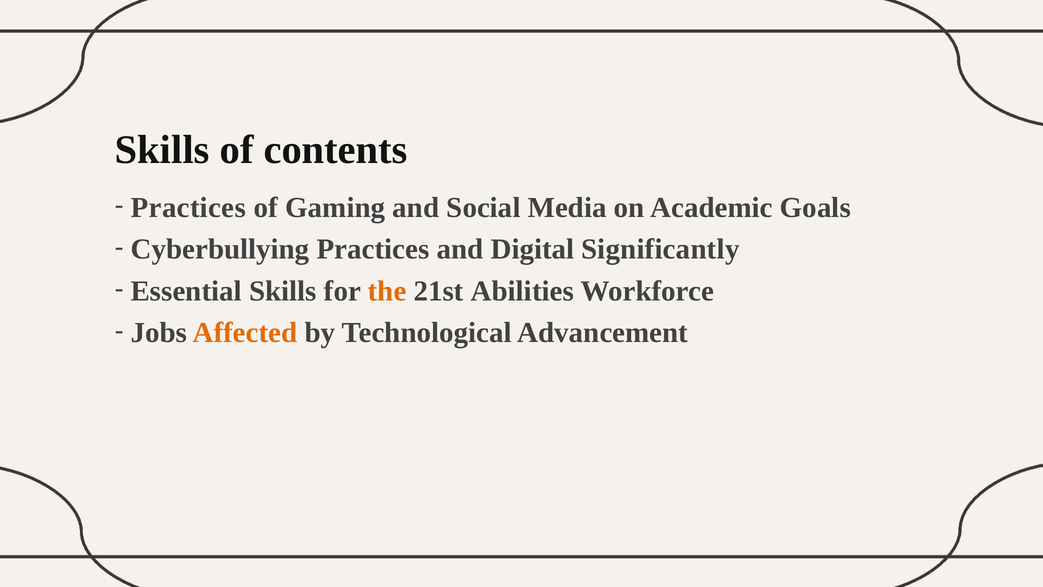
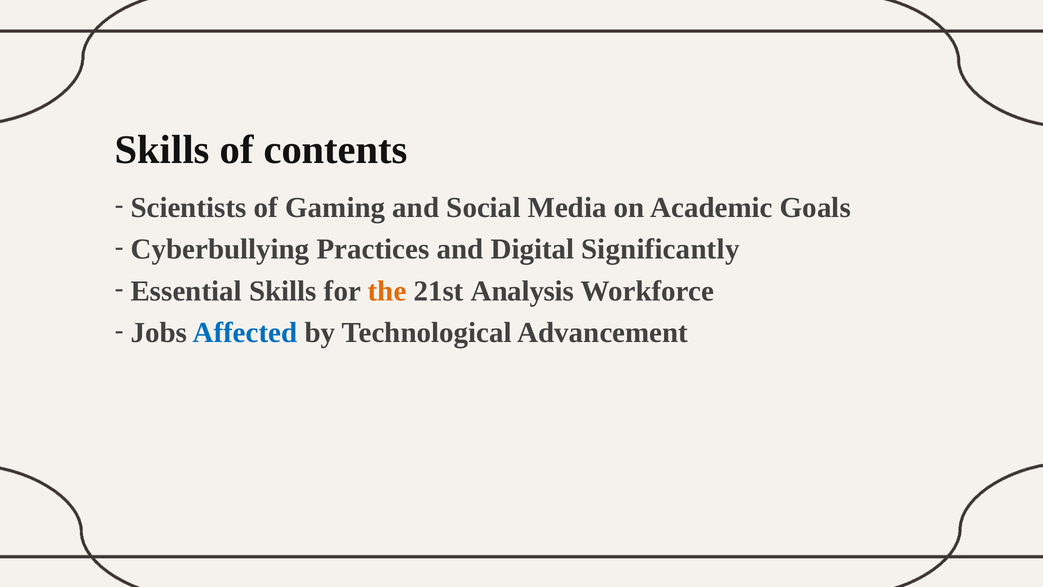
Practices at (188, 208): Practices -> Scientists
Abilities: Abilities -> Analysis
Affected colour: orange -> blue
